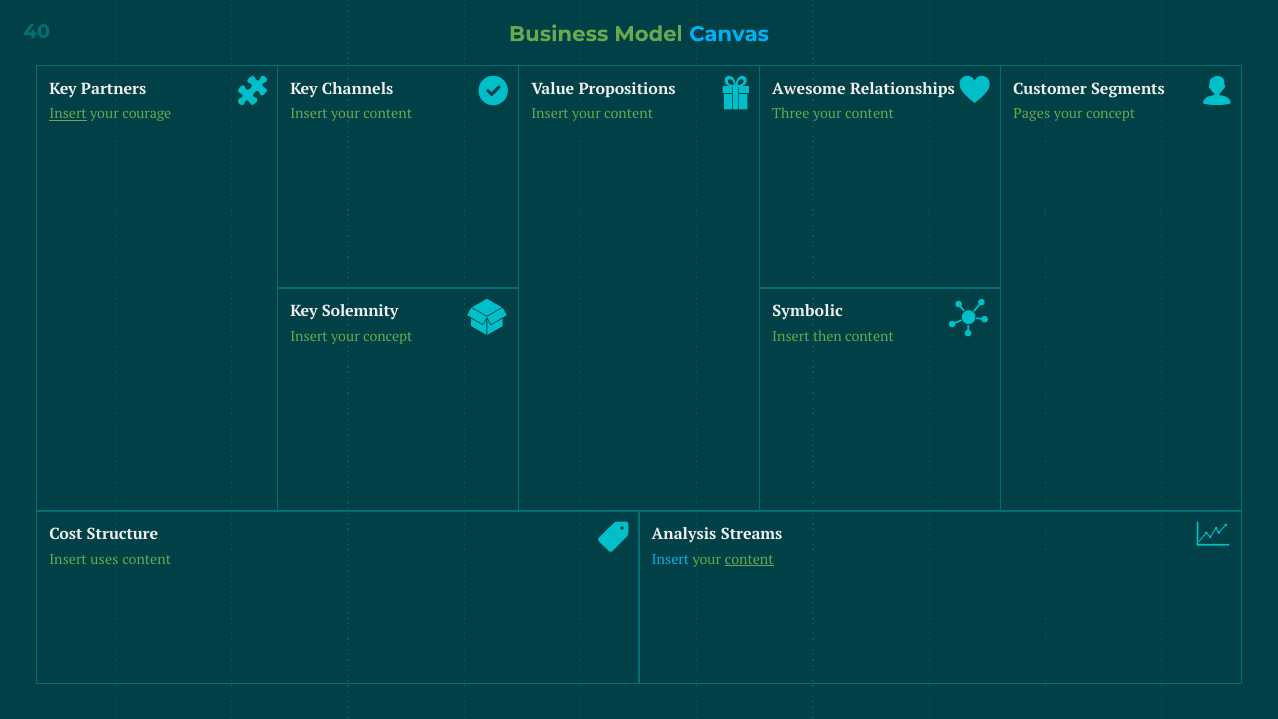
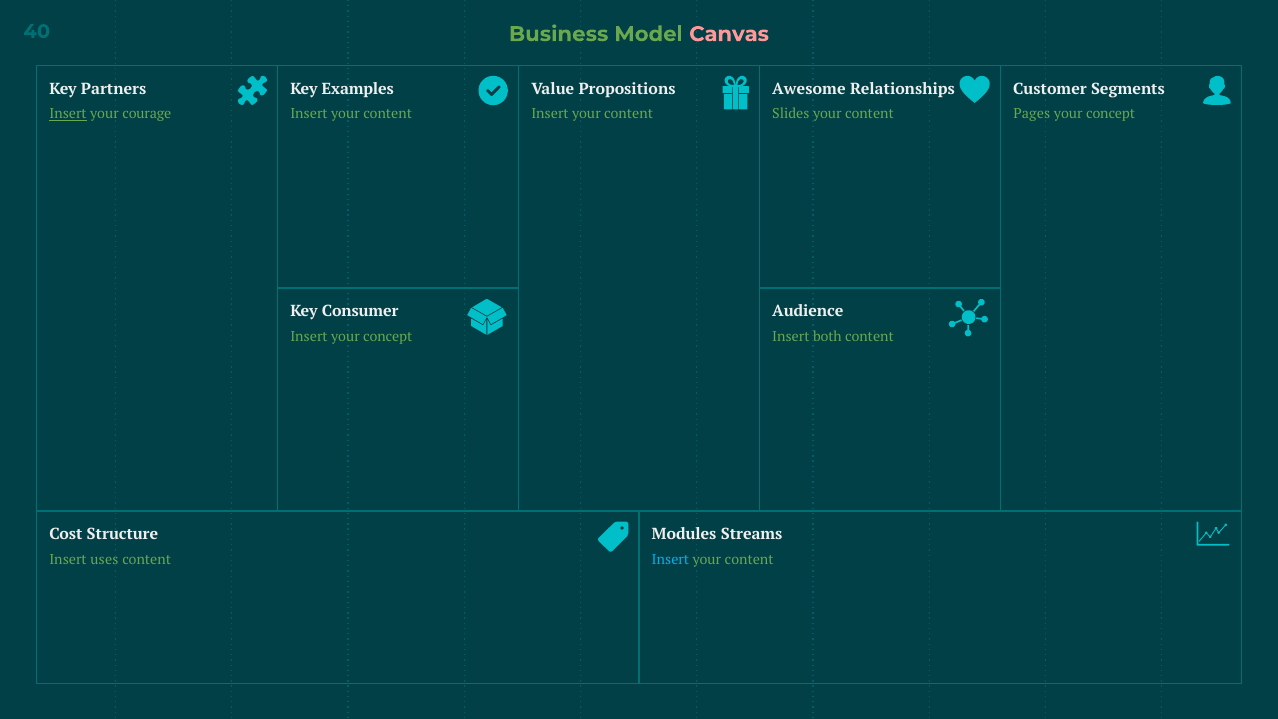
Canvas colour: light blue -> pink
Channels: Channels -> Examples
Three: Three -> Slides
Solemnity: Solemnity -> Consumer
Symbolic: Symbolic -> Audience
then: then -> both
Analysis: Analysis -> Modules
content at (749, 560) underline: present -> none
